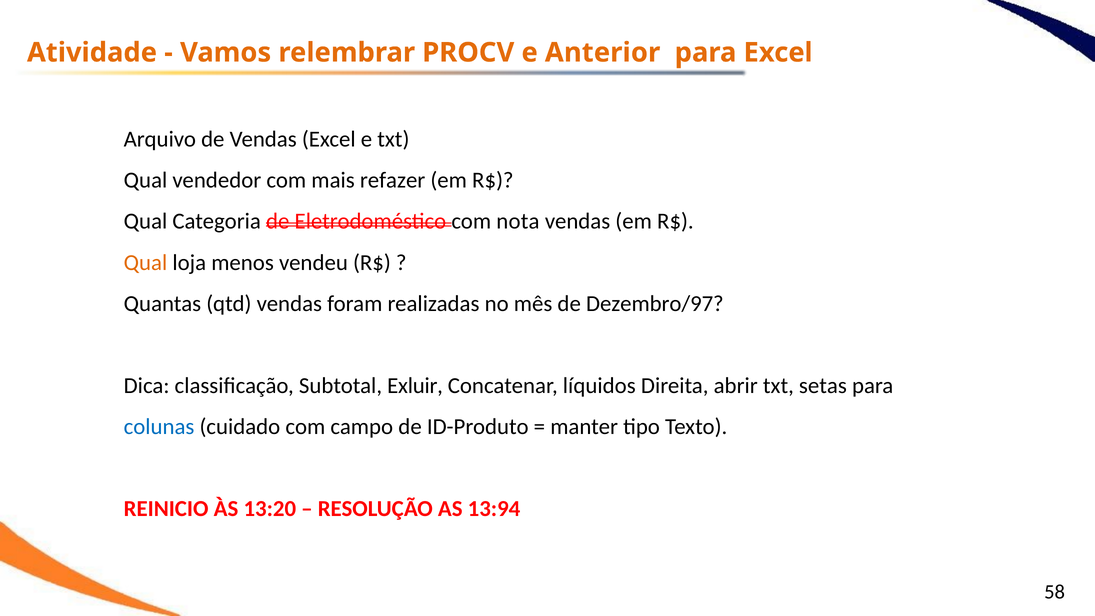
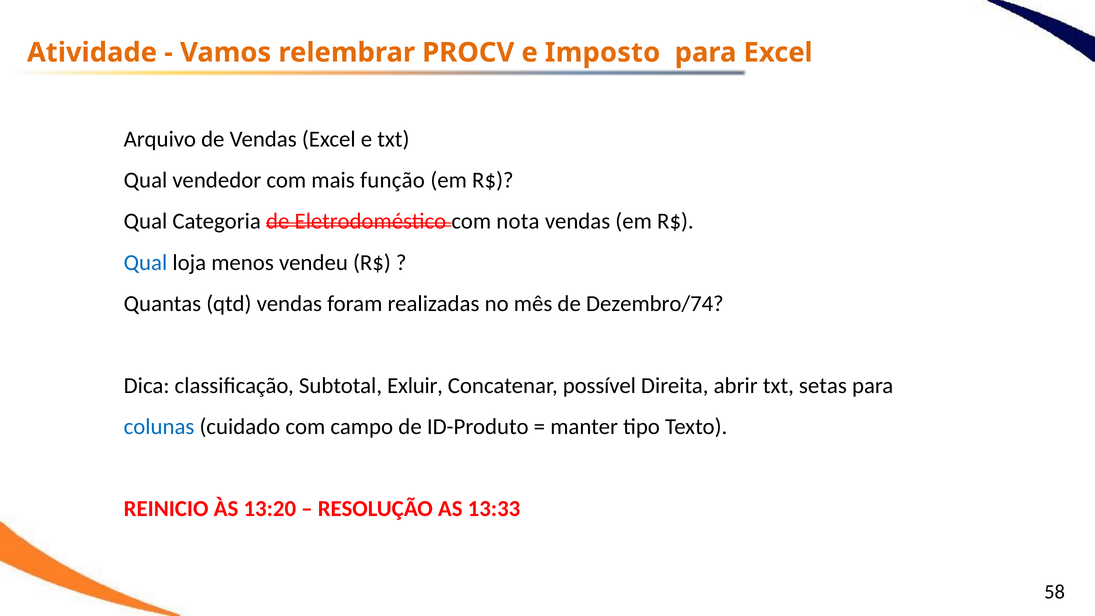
Anterior: Anterior -> Imposto
refazer: refazer -> função
Qual at (146, 262) colour: orange -> blue
Dezembro/97: Dezembro/97 -> Dezembro/74
líquidos: líquidos -> possível
13:94: 13:94 -> 13:33
